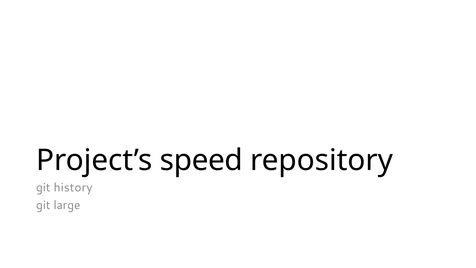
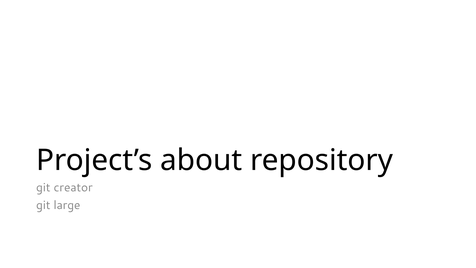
speed: speed -> about
history: history -> creator
